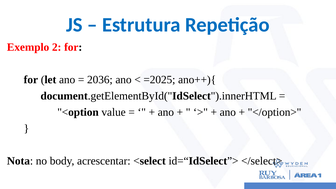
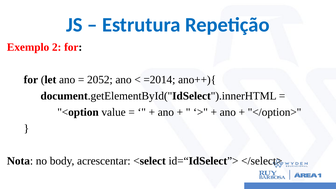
2036: 2036 -> 2052
=2025: =2025 -> =2014
